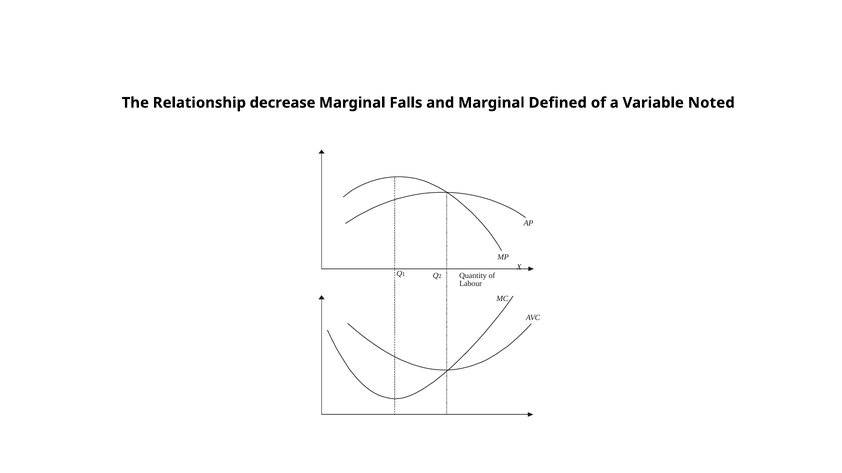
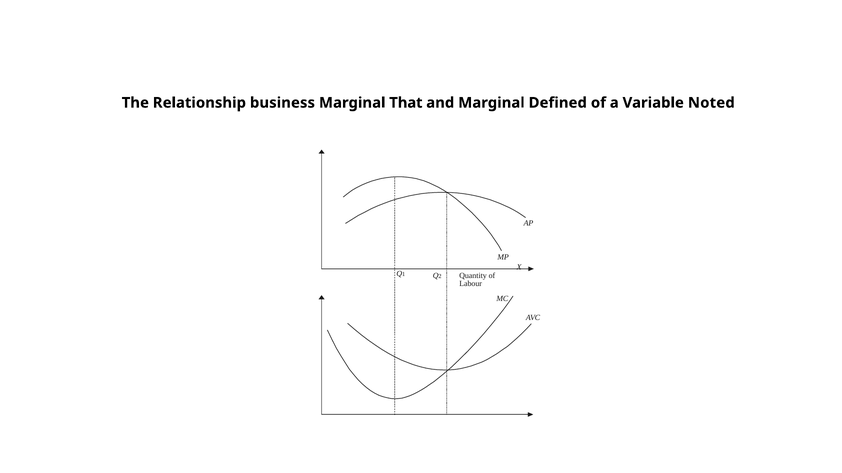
decrease: decrease -> business
Falls: Falls -> That
